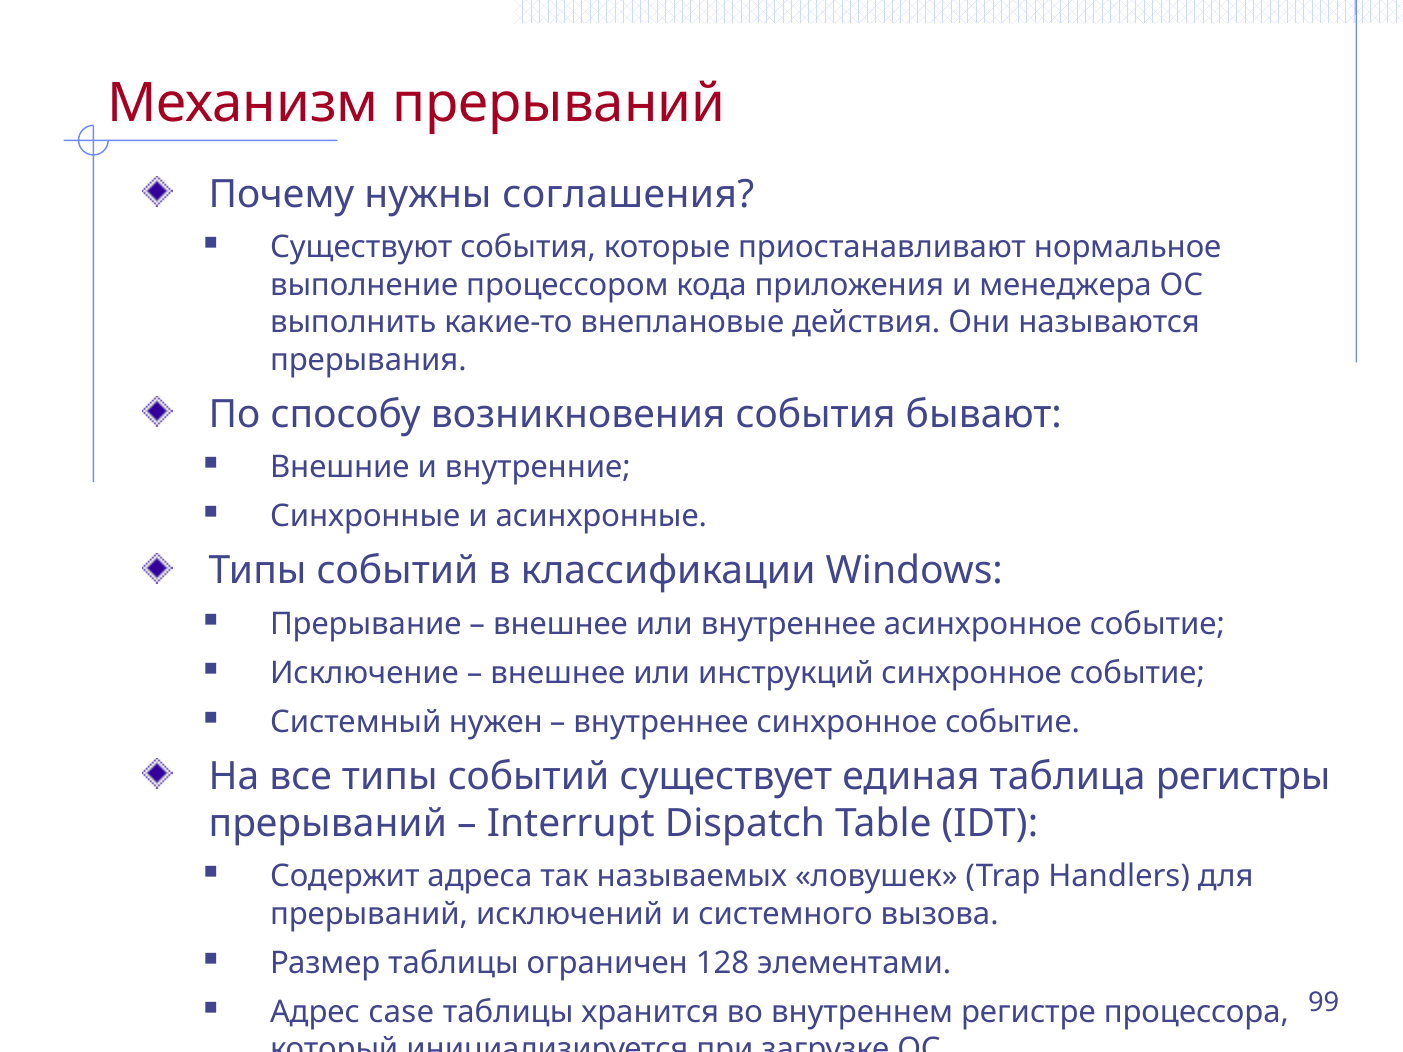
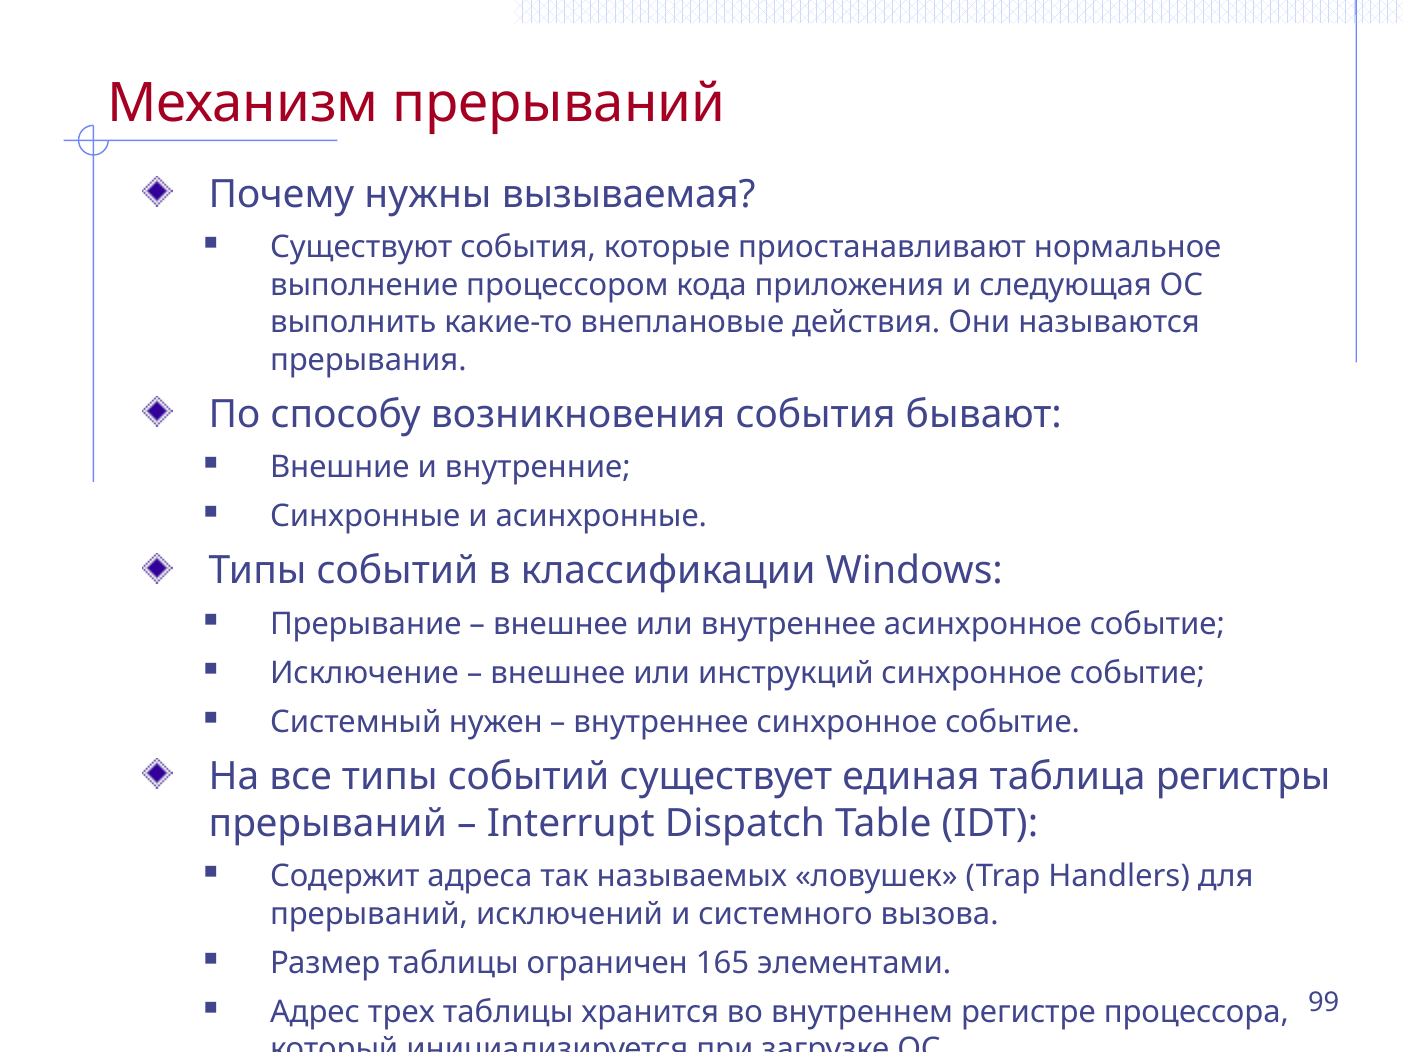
соглашения: соглашения -> вызываемая
менеджера: менеджера -> следующая
128: 128 -> 165
case: case -> трех
